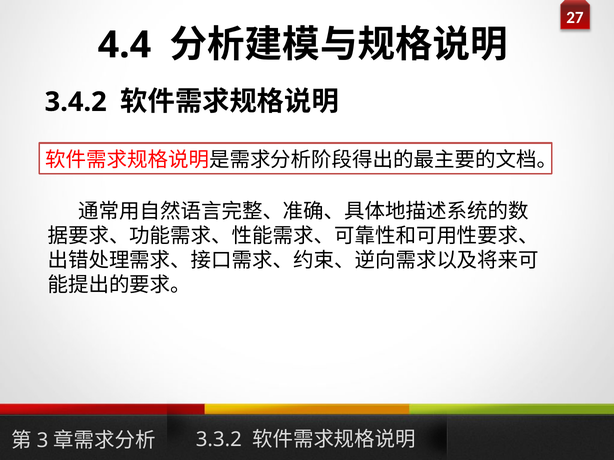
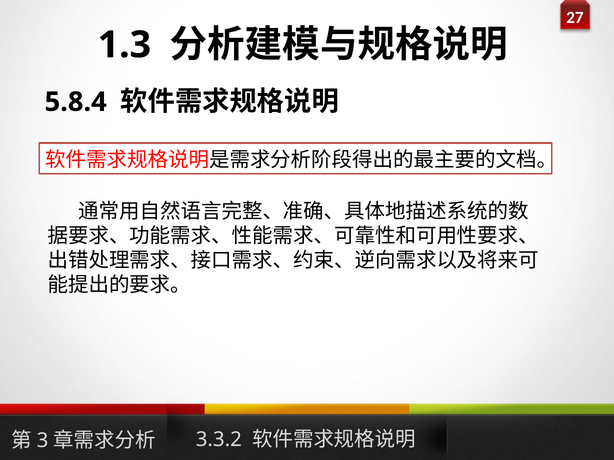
4.4: 4.4 -> 1.3
3.4.2: 3.4.2 -> 5.8.4
